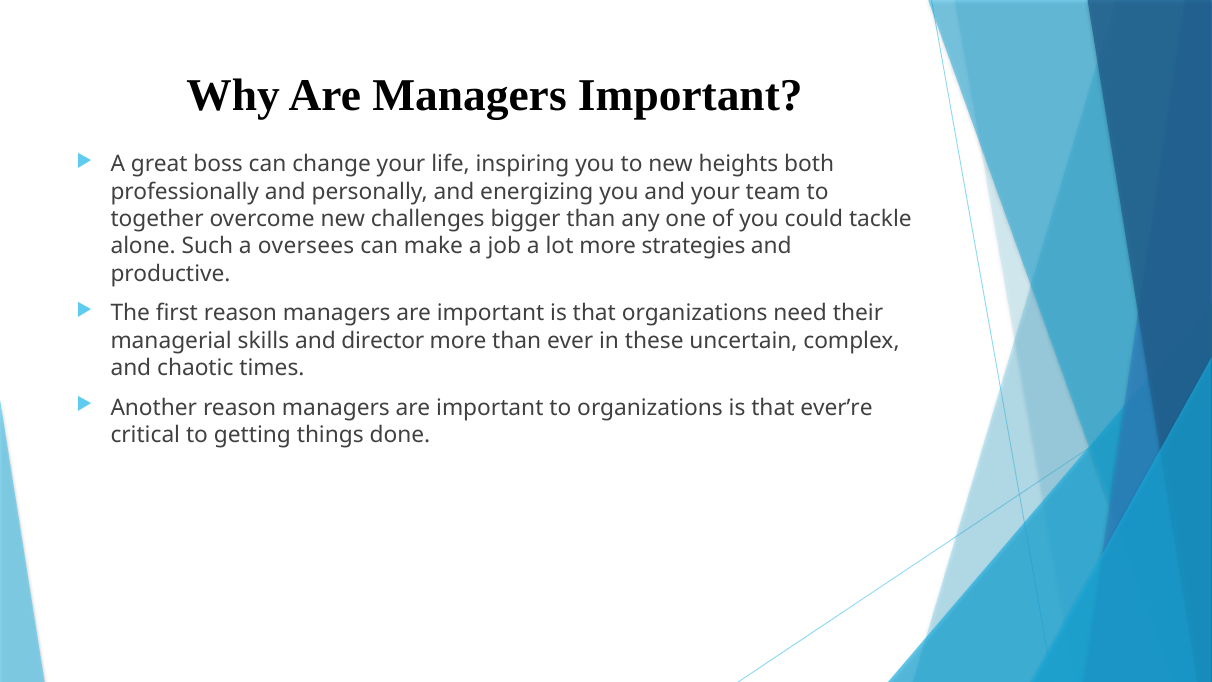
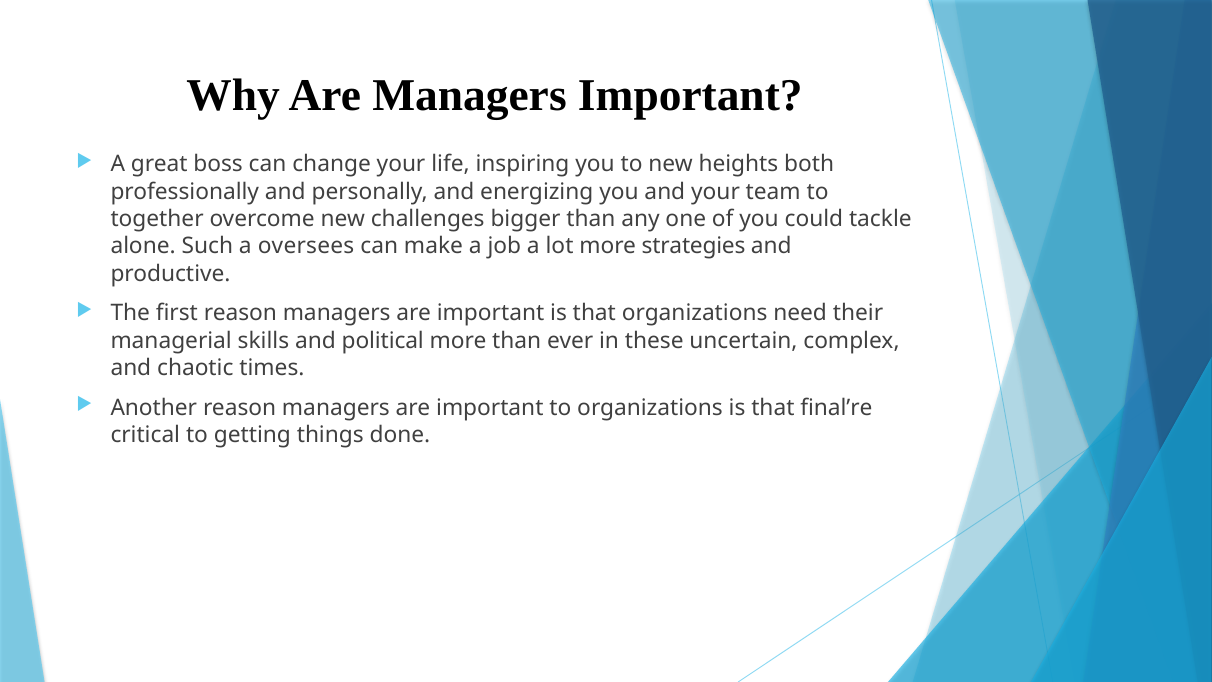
director: director -> political
ever’re: ever’re -> final’re
